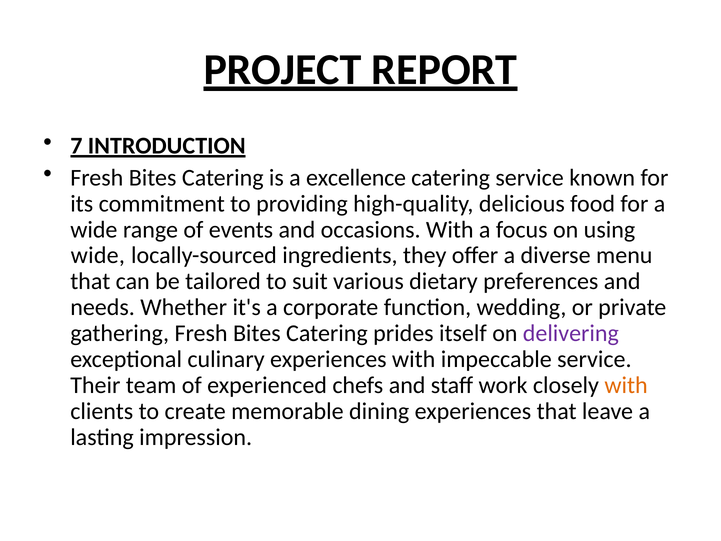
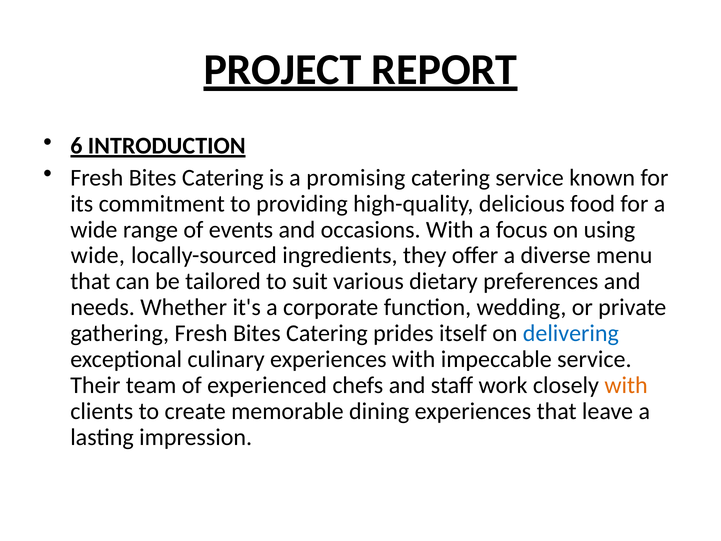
7: 7 -> 6
excellence: excellence -> promising
delivering colour: purple -> blue
